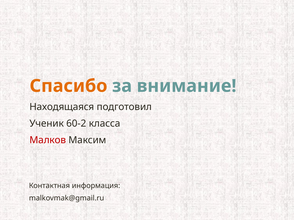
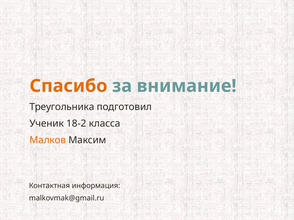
Находящаяся: Находящаяся -> Треугольника
60-2: 60-2 -> 18-2
Малков colour: red -> orange
